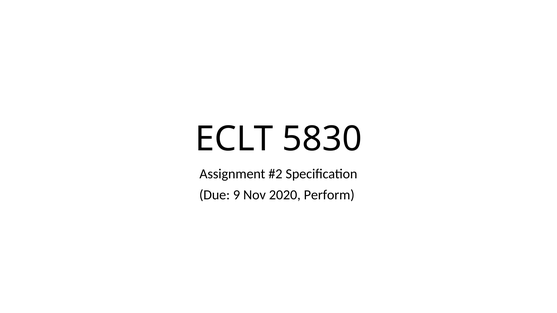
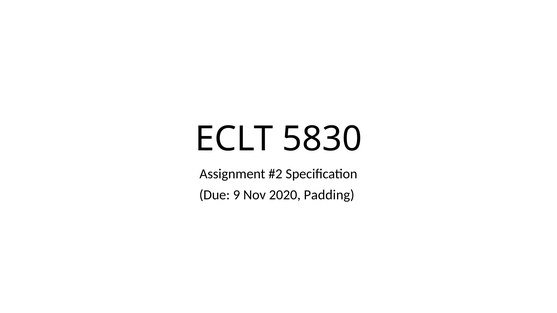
Perform: Perform -> Padding
